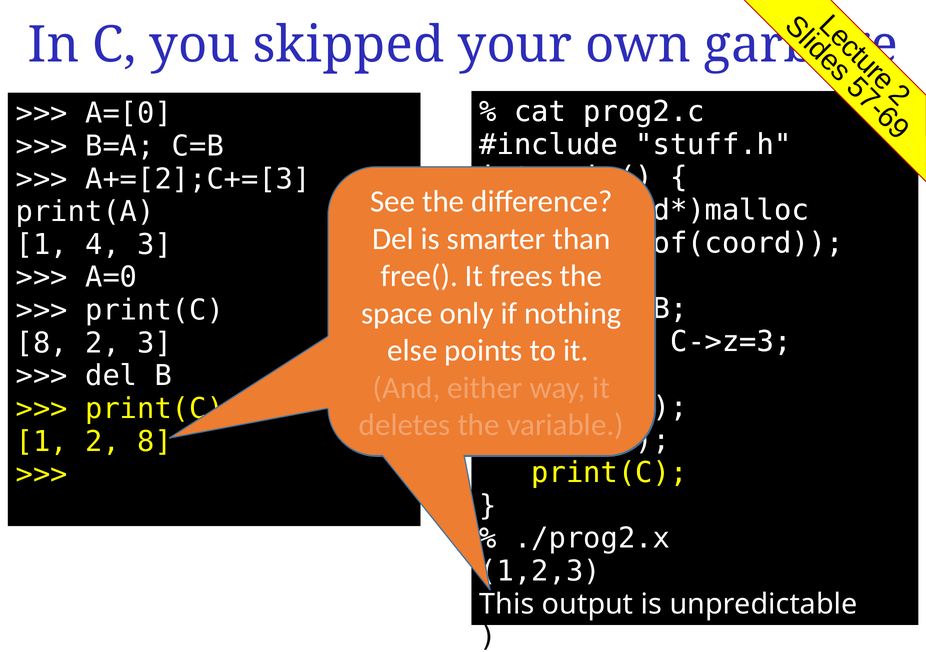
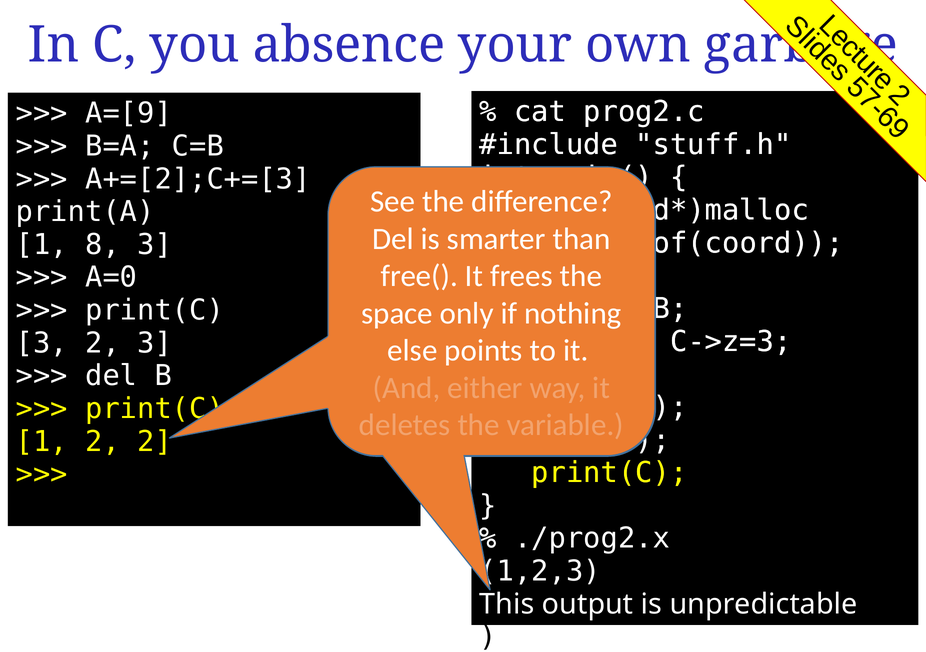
skipped: skipped -> absence
A=[0: A=[0 -> A=[9
4: 4 -> 8
8 at (42, 343): 8 -> 3
2 8: 8 -> 2
